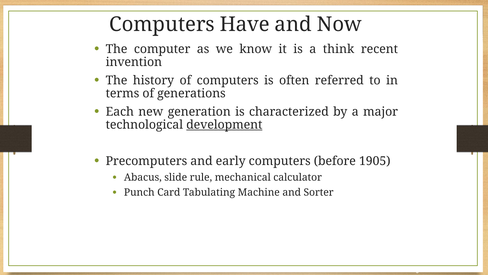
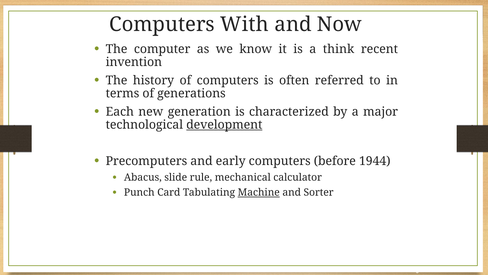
Have: Have -> With
1905: 1905 -> 1944
Machine underline: none -> present
